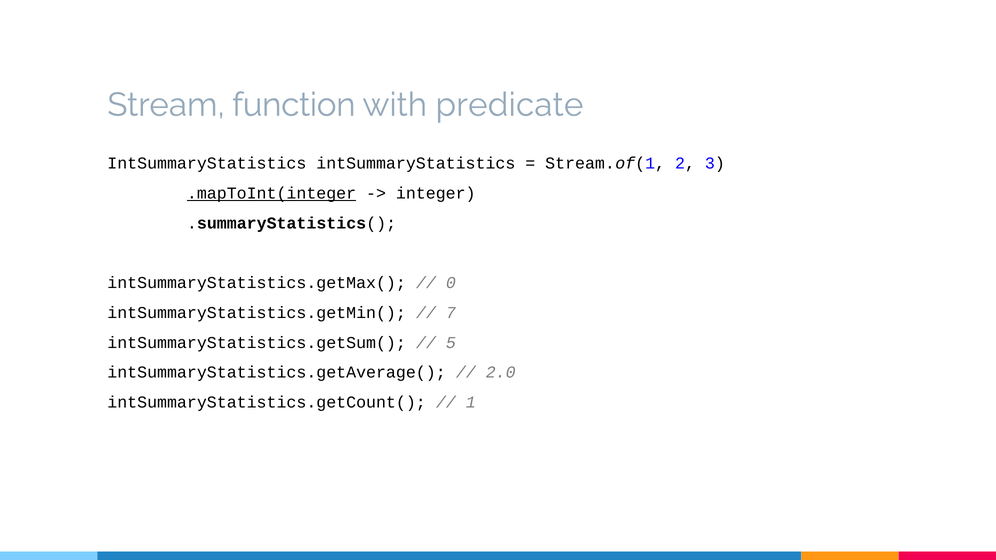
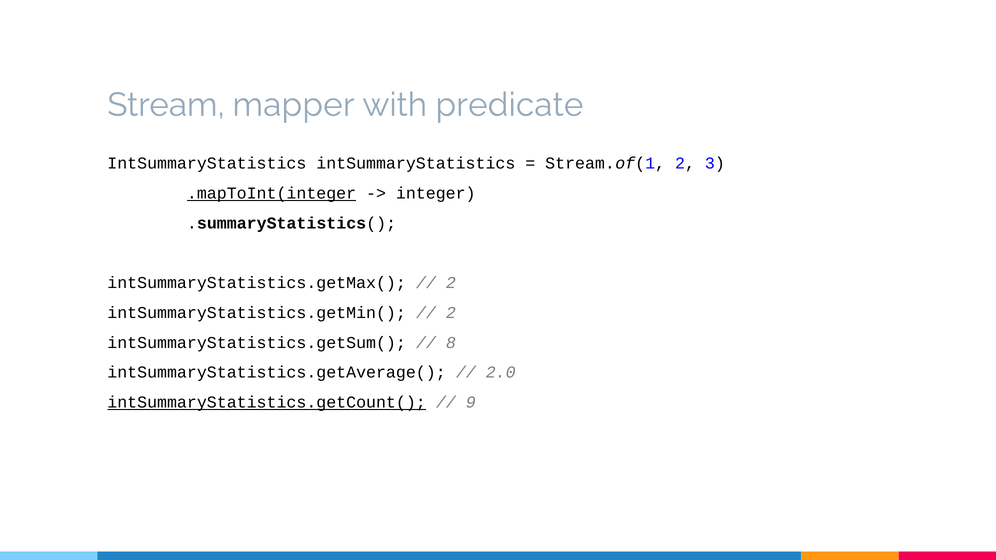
function: function -> mapper
0 at (451, 283): 0 -> 2
7 at (451, 313): 7 -> 2
5: 5 -> 8
intSummaryStatistics.getCount( underline: none -> present
1: 1 -> 9
